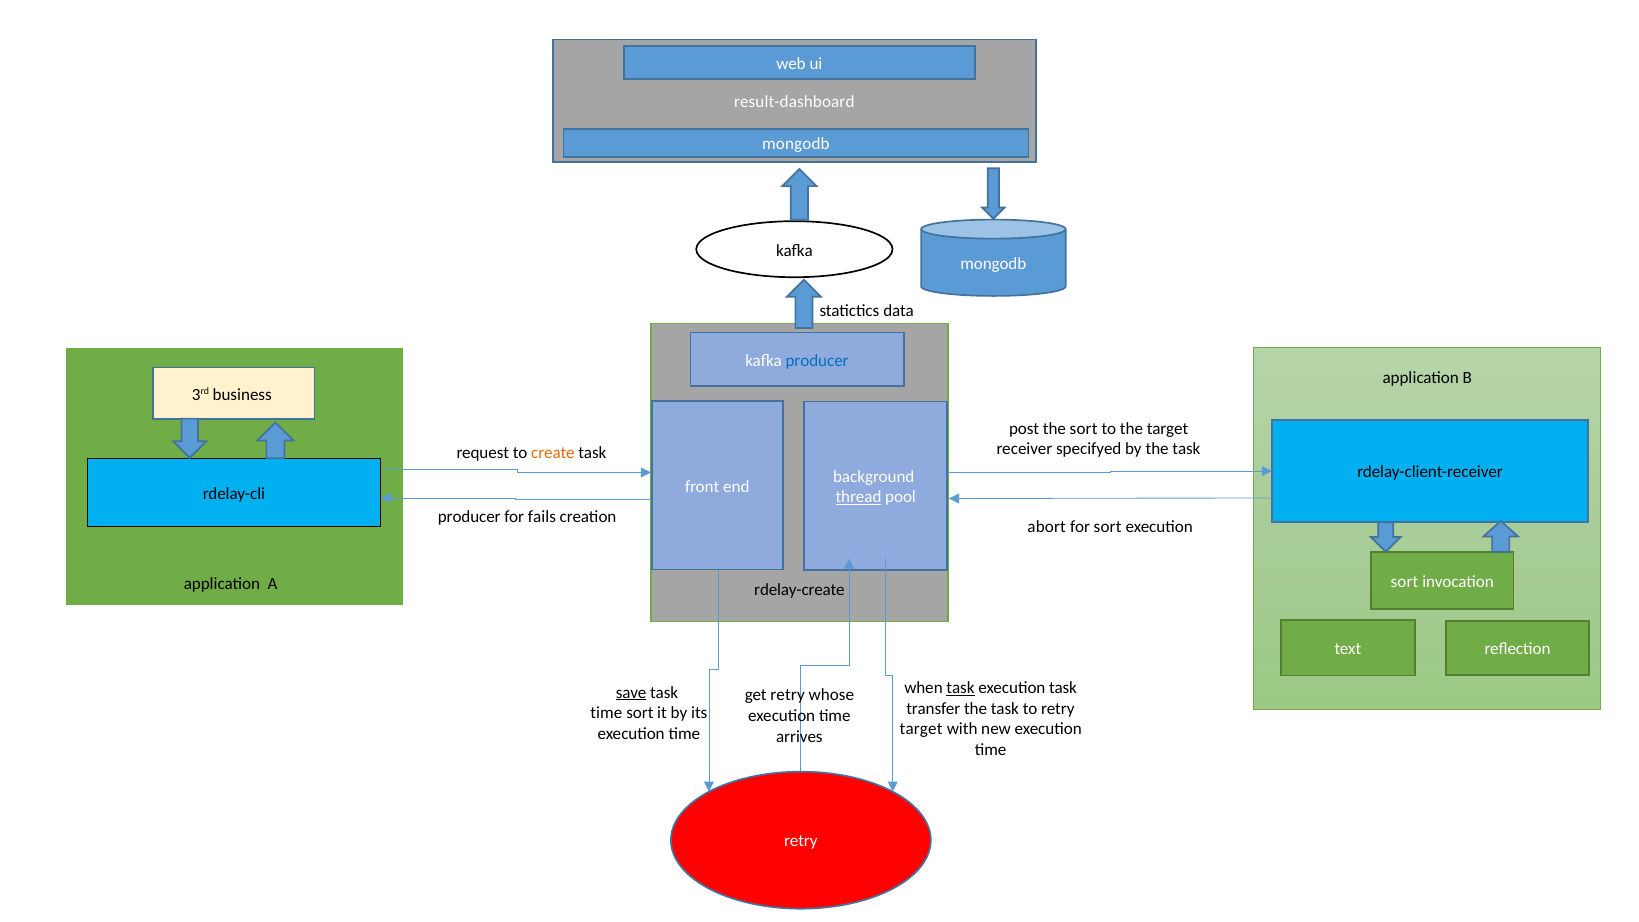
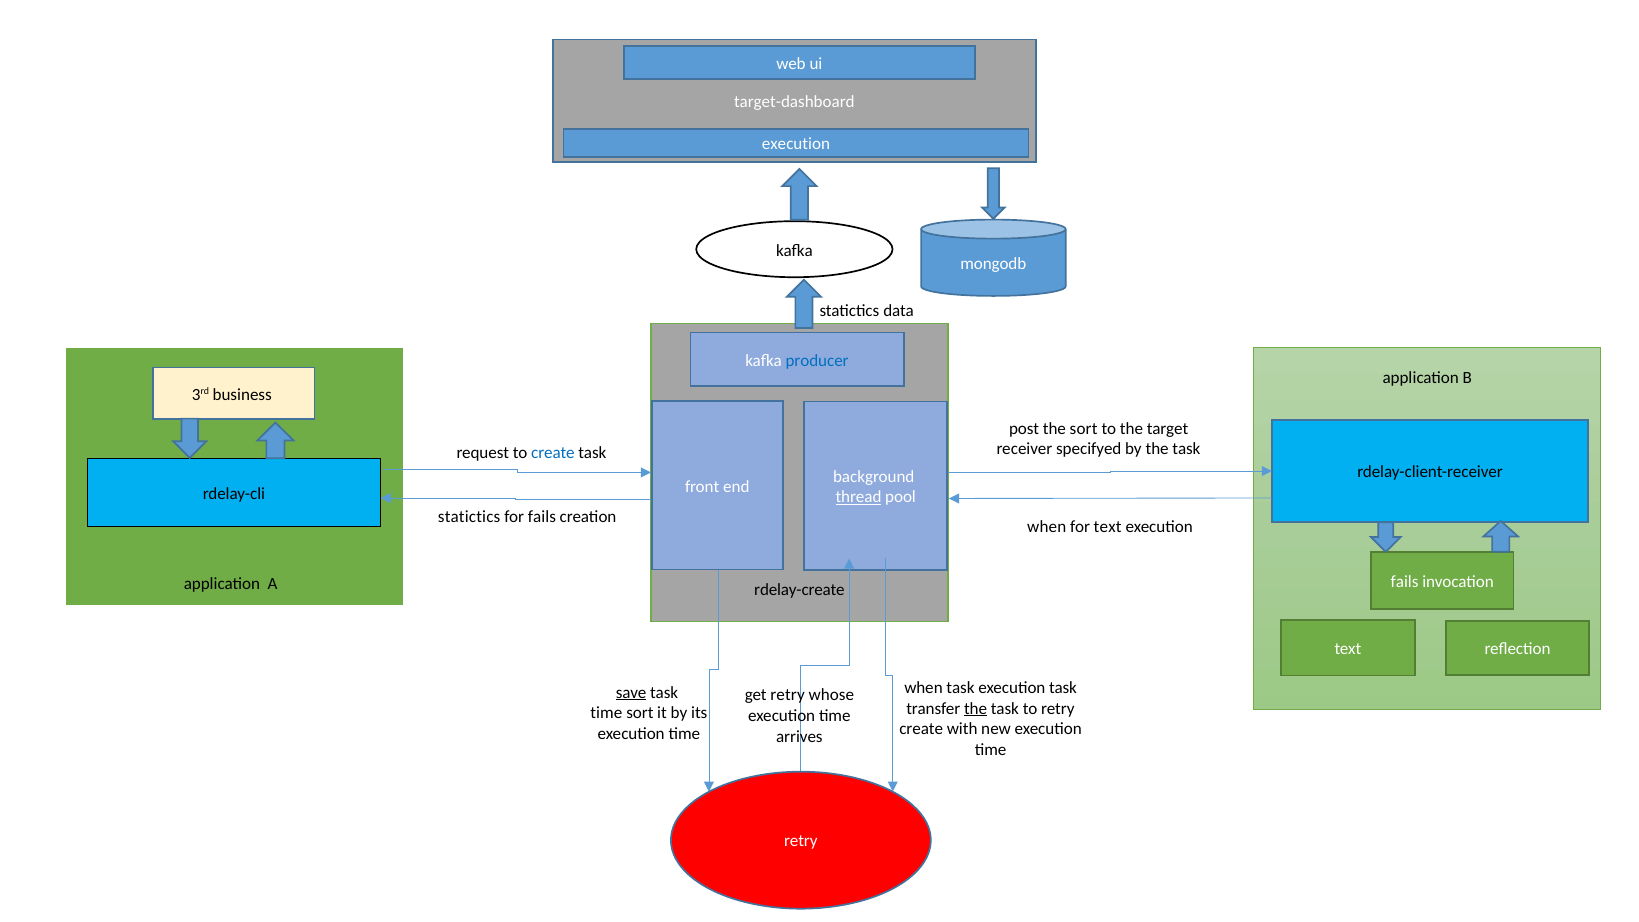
result-dashboard: result-dashboard -> target-dashboard
mongodb at (796, 144): mongodb -> execution
create at (553, 453) colour: orange -> blue
producer at (469, 516): producer -> statictics
abort at (1047, 527): abort -> when
for sort: sort -> text
sort at (1405, 582): sort -> fails
task at (961, 688) underline: present -> none
the at (976, 708) underline: none -> present
target at (921, 729): target -> create
